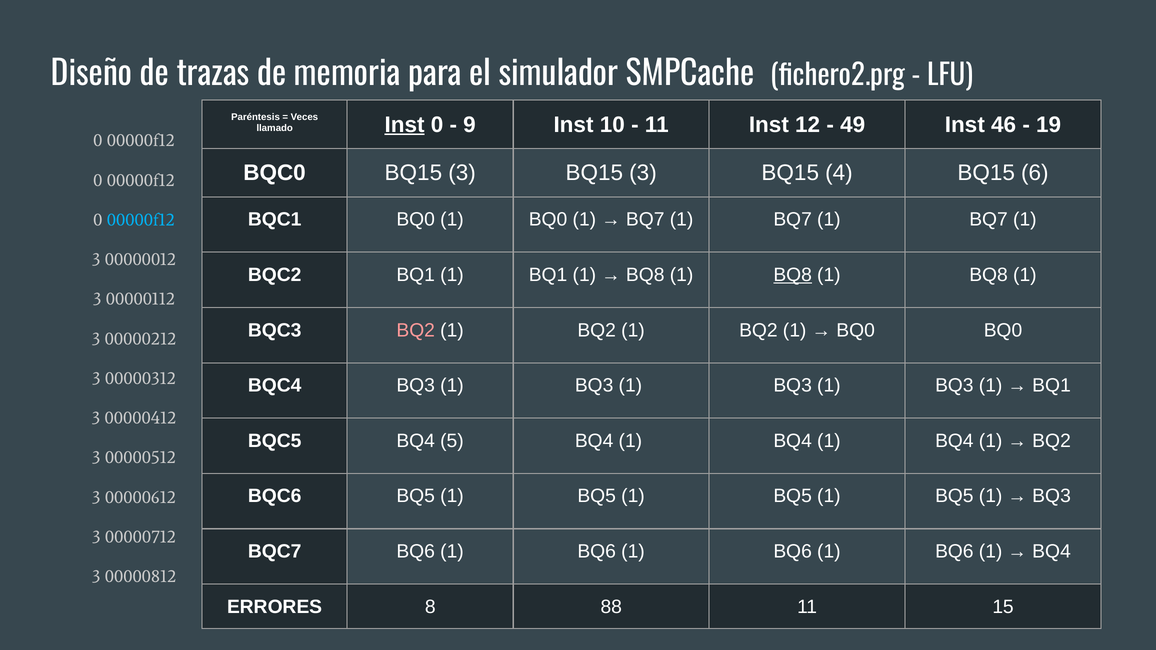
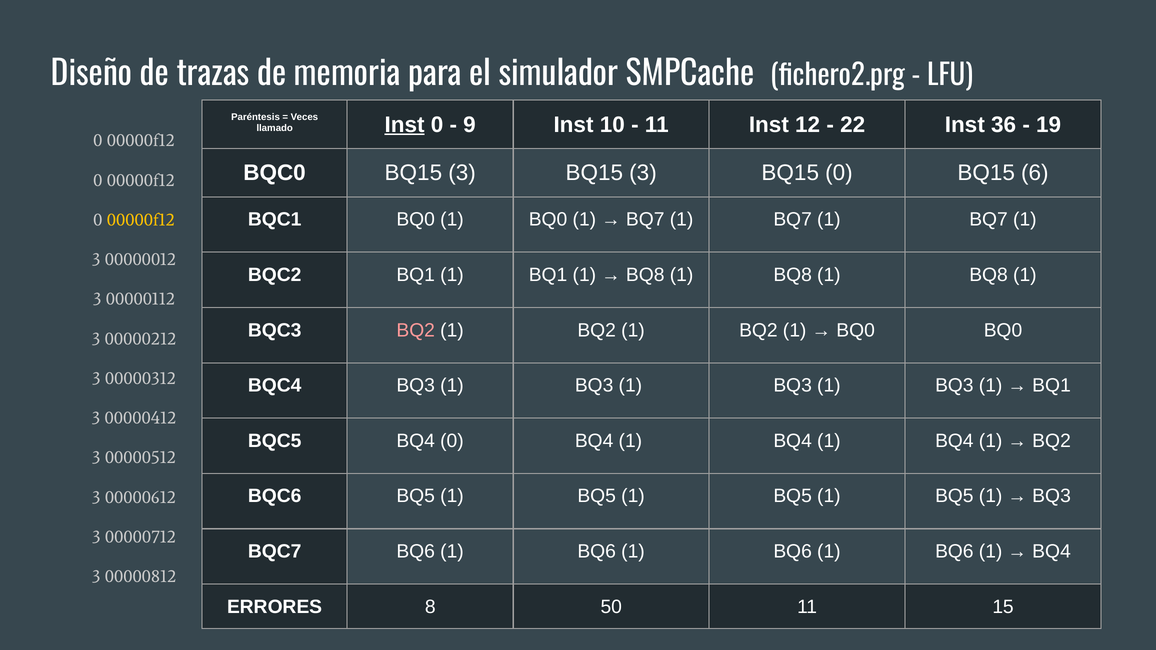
49: 49 -> 22
46: 46 -> 36
BQ15 4: 4 -> 0
00000f12 at (141, 220) colour: light blue -> yellow
BQ8 at (793, 275) underline: present -> none
BQ4 5: 5 -> 0
88: 88 -> 50
